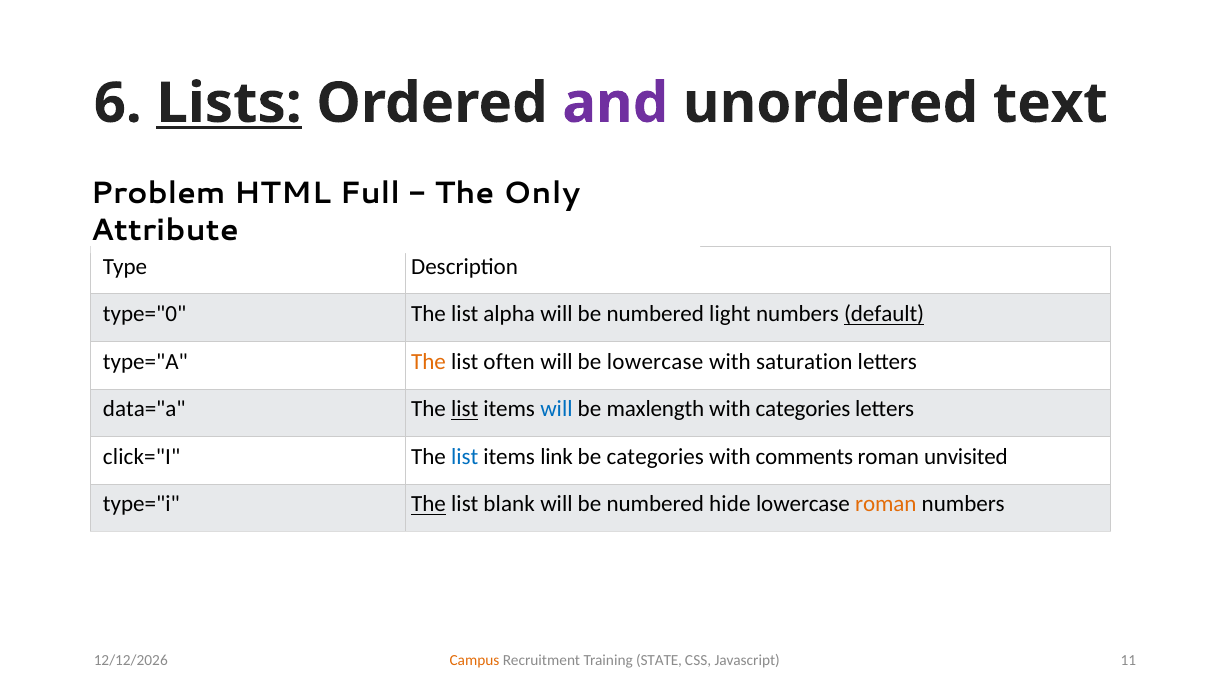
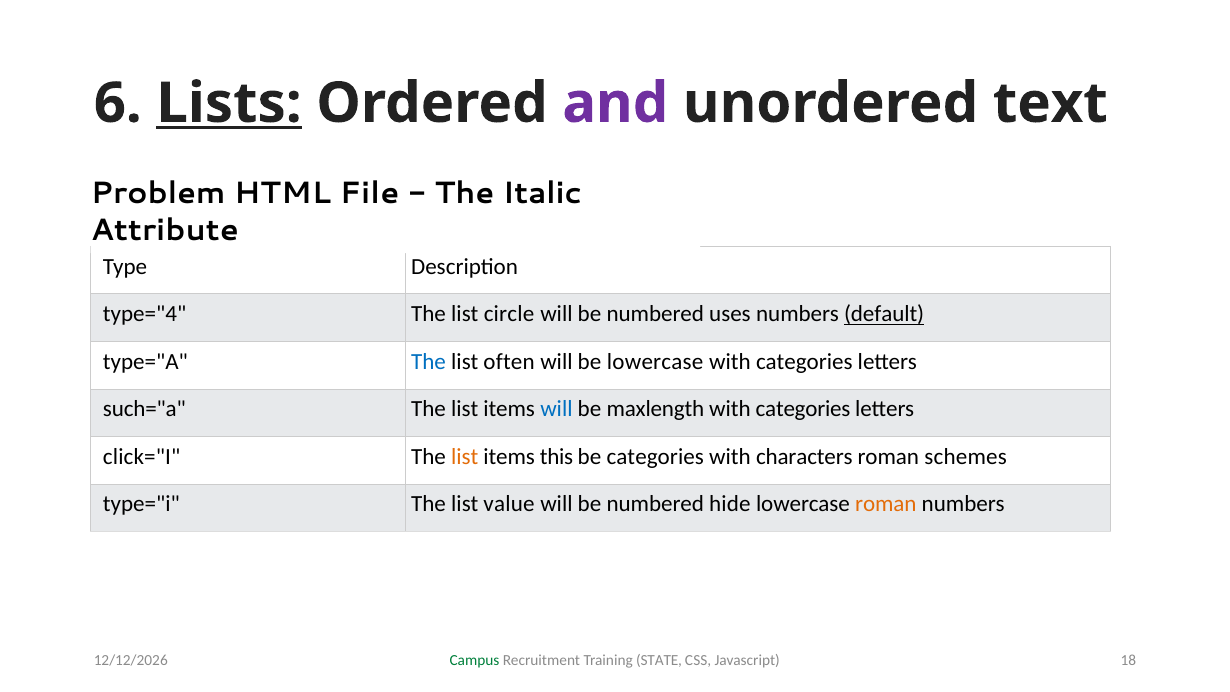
Full: Full -> File
Only: Only -> Italic
type="0: type="0 -> type="4
alpha: alpha -> circle
light: light -> uses
The at (429, 362) colour: orange -> blue
saturation at (804, 362): saturation -> categories
data="a: data="a -> such="a
list at (465, 409) underline: present -> none
list at (465, 457) colour: blue -> orange
link: link -> this
comments: comments -> characters
unvisited: unvisited -> schemes
The at (429, 504) underline: present -> none
blank: blank -> value
Campus colour: orange -> green
11: 11 -> 18
